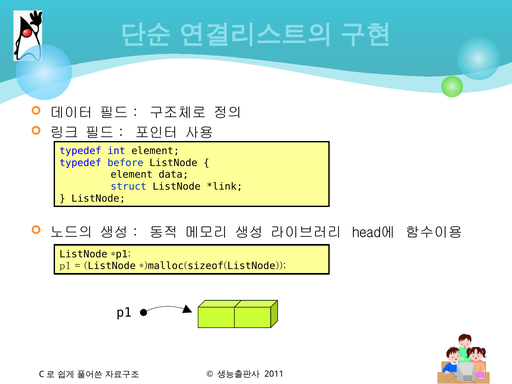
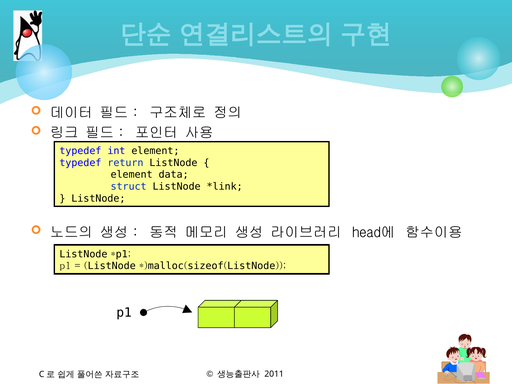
before: before -> return
